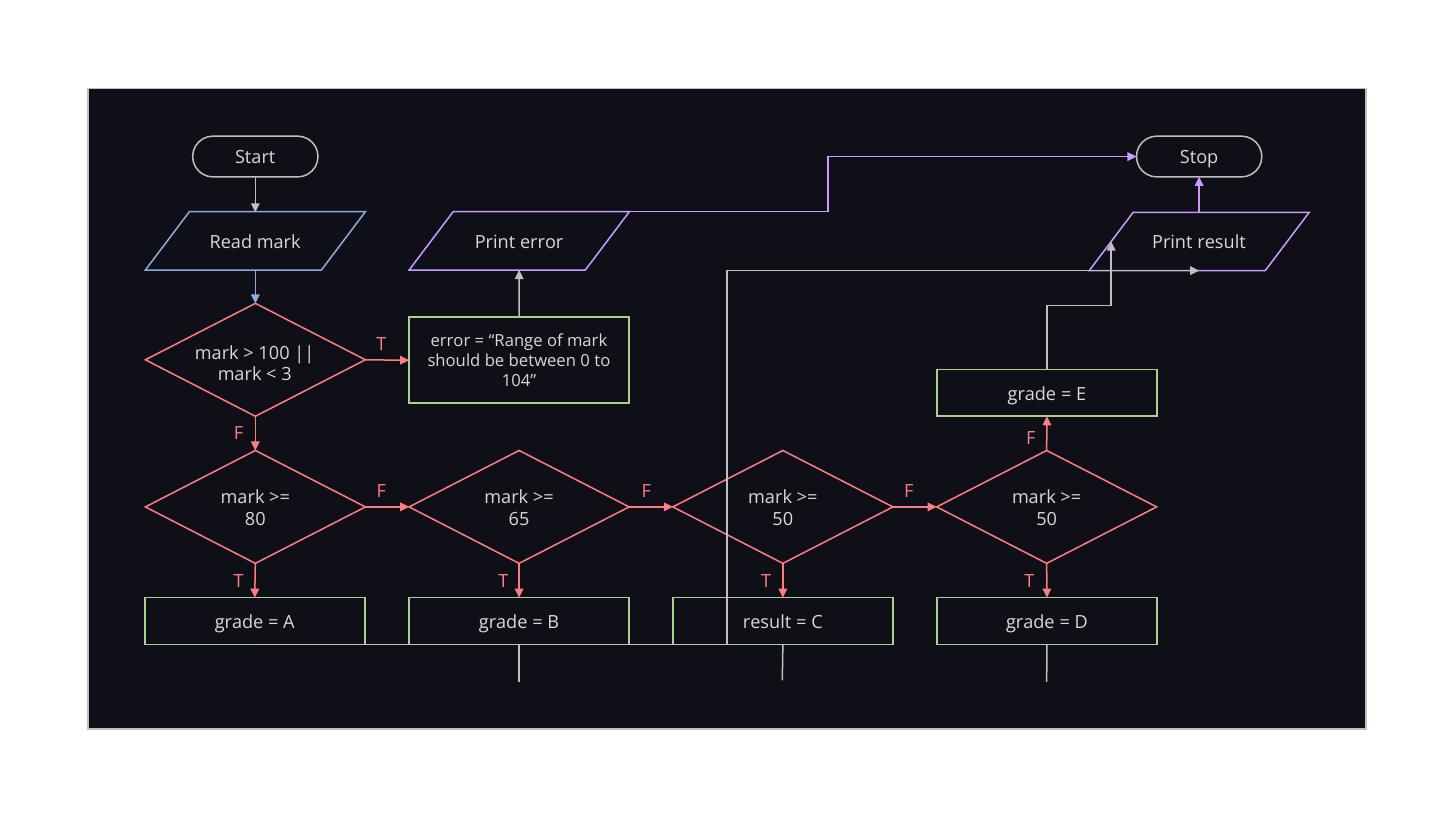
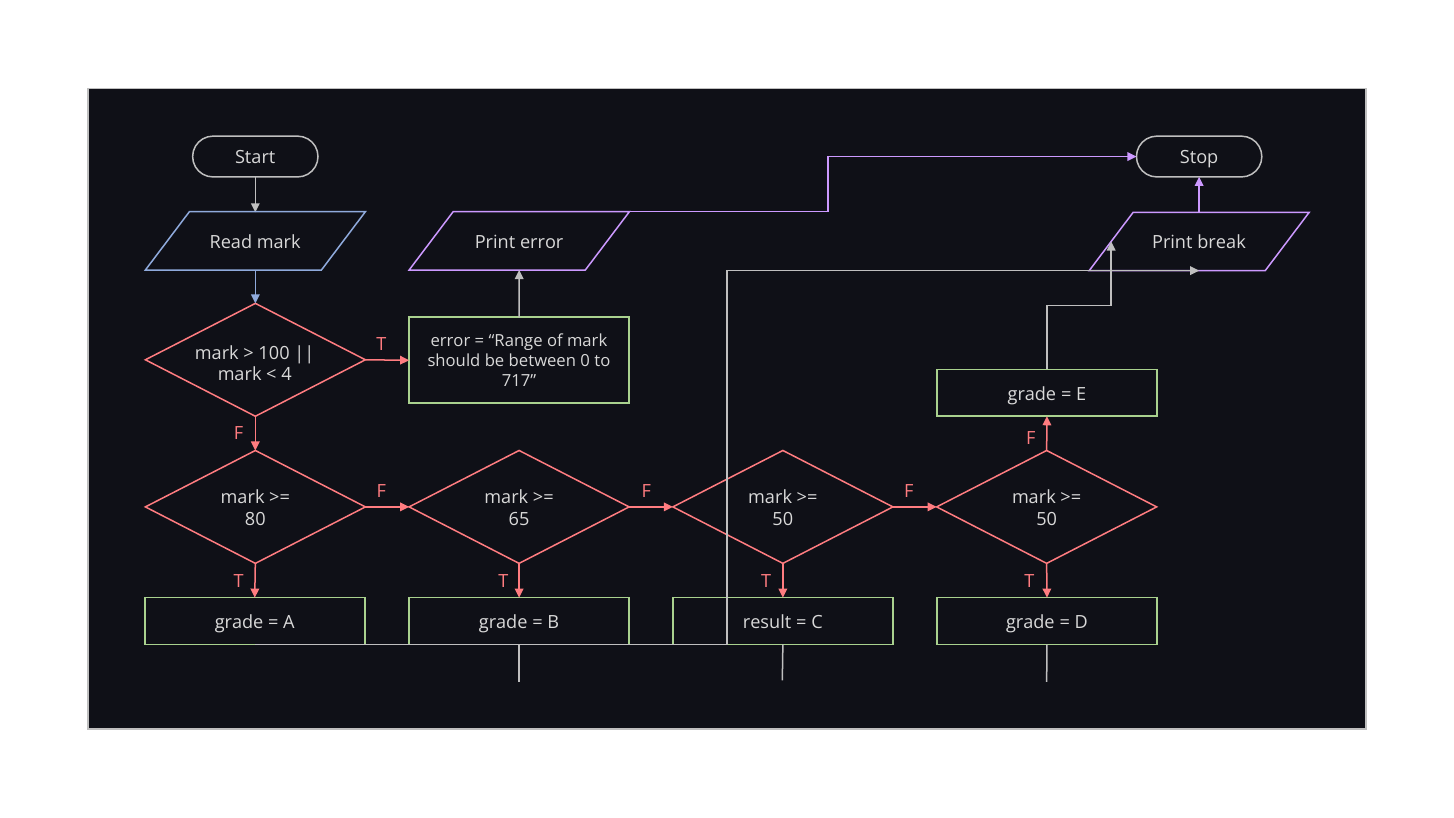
Print result: result -> break
3: 3 -> 4
104: 104 -> 717
